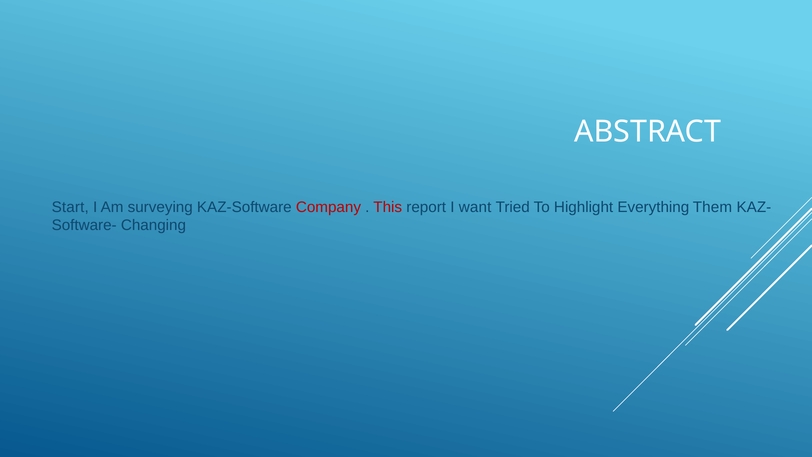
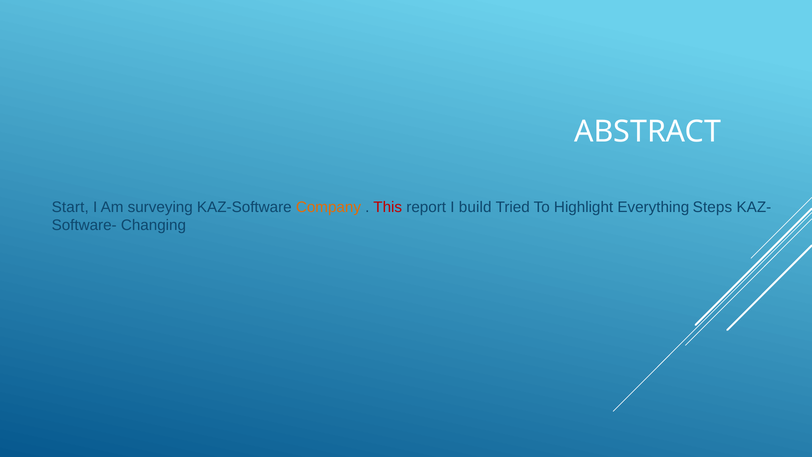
Company colour: red -> orange
want: want -> build
Them: Them -> Steps
